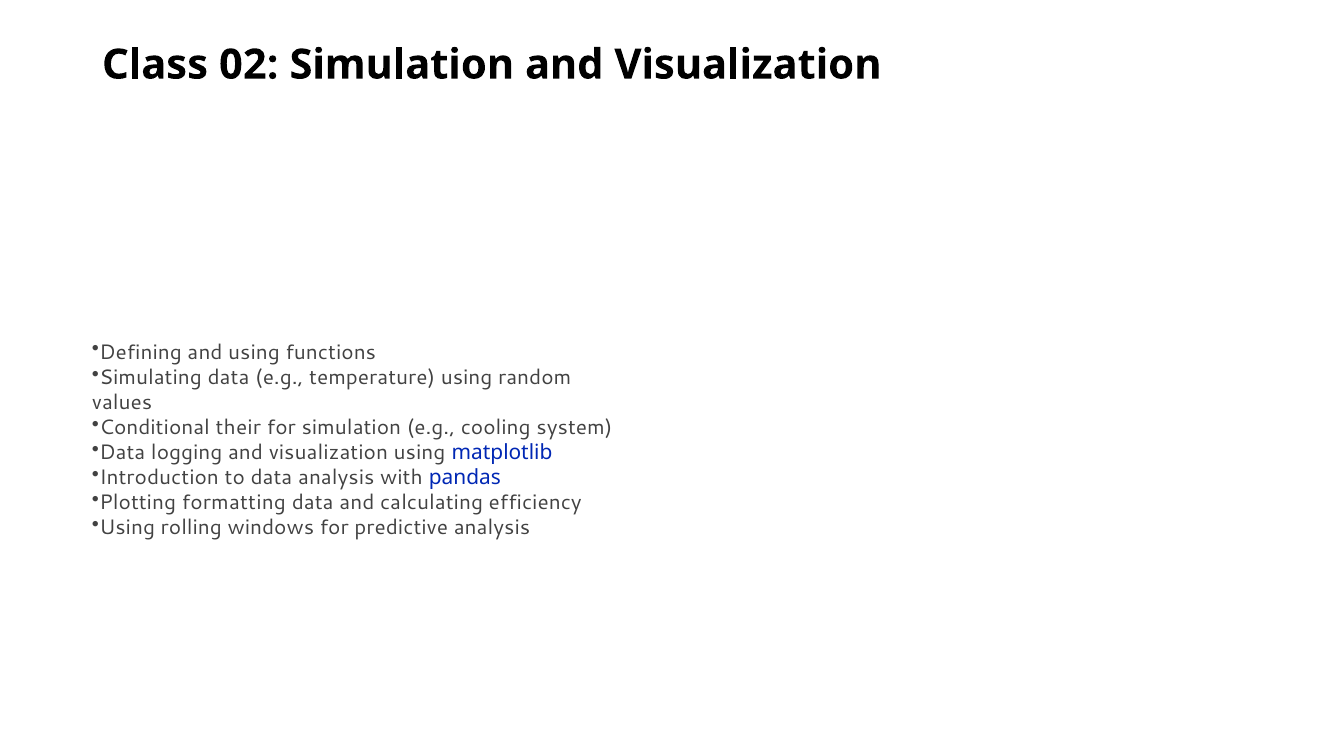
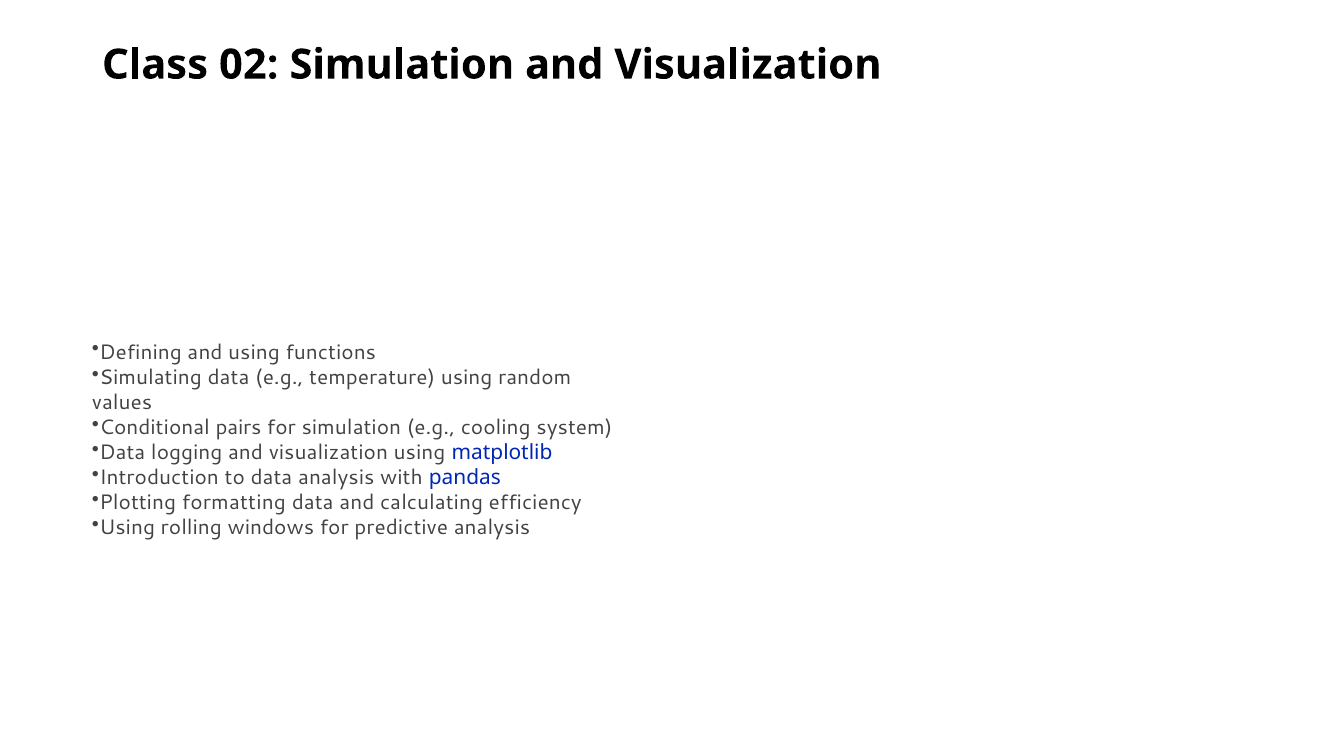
their: their -> pairs
